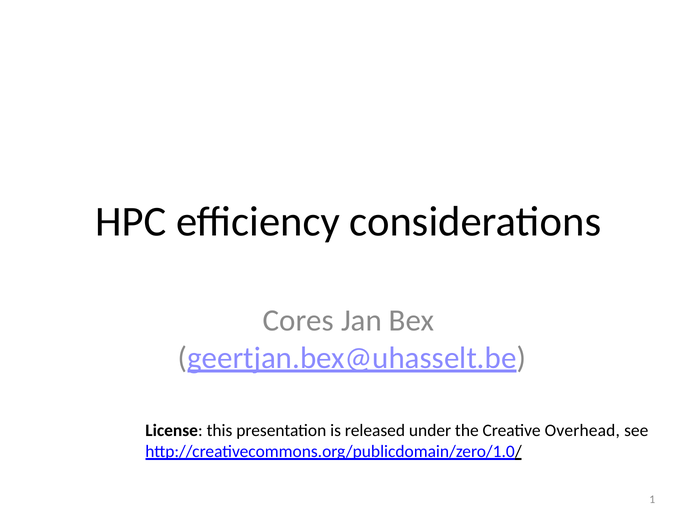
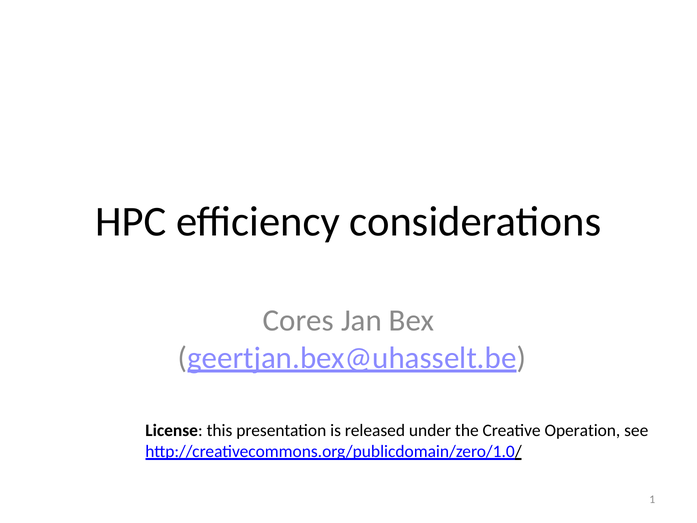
Overhead: Overhead -> Operation
